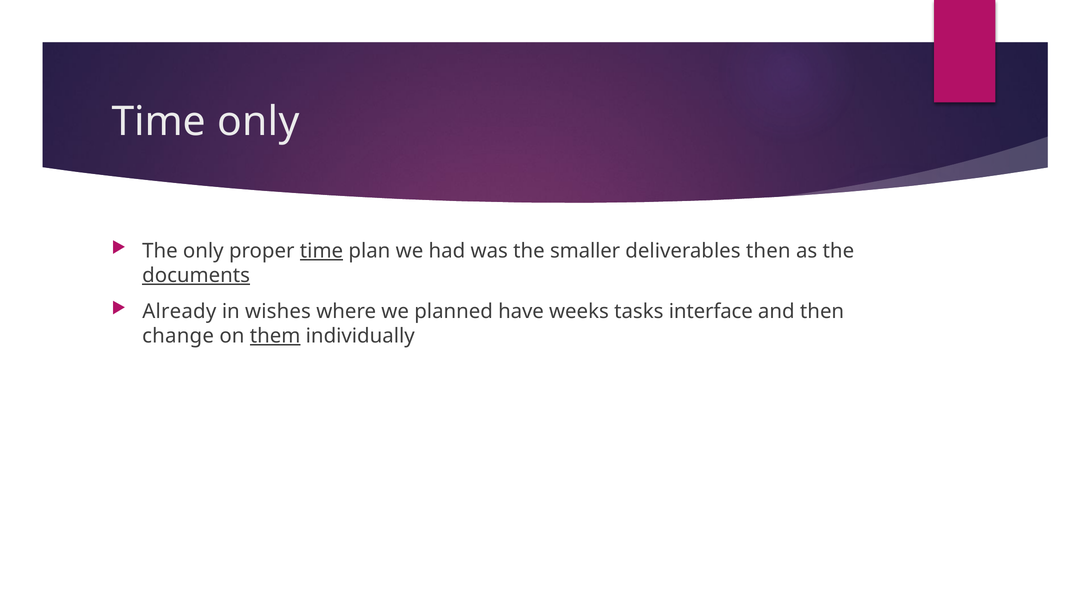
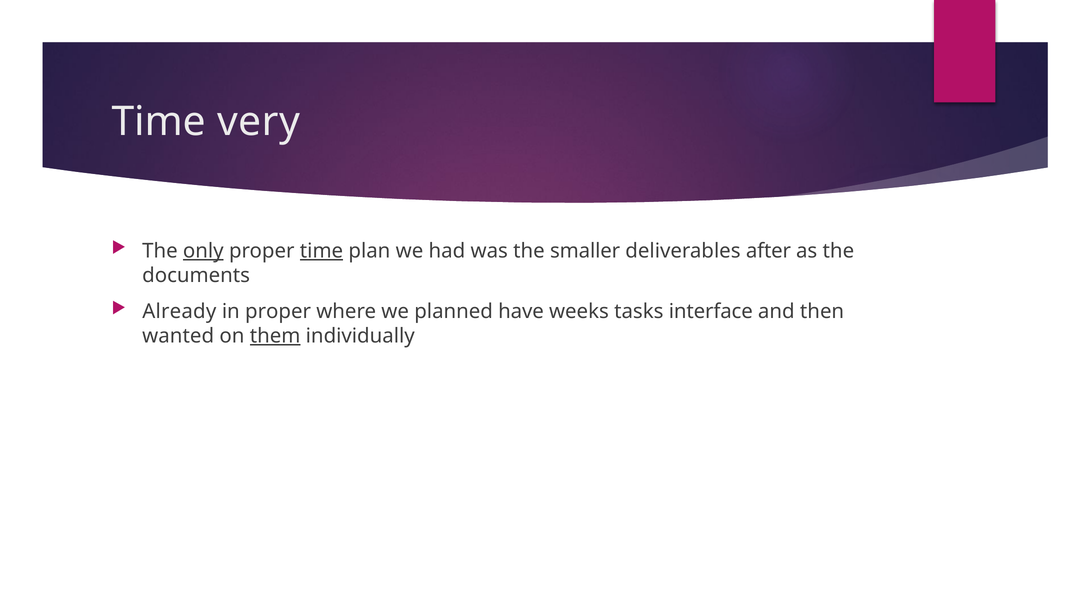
Time only: only -> very
only at (203, 251) underline: none -> present
deliverables then: then -> after
documents underline: present -> none
in wishes: wishes -> proper
change: change -> wanted
